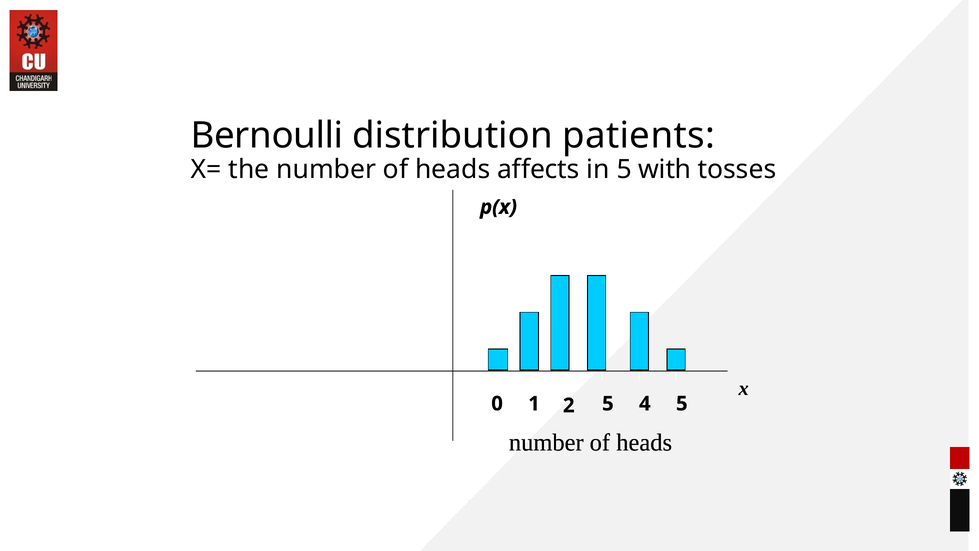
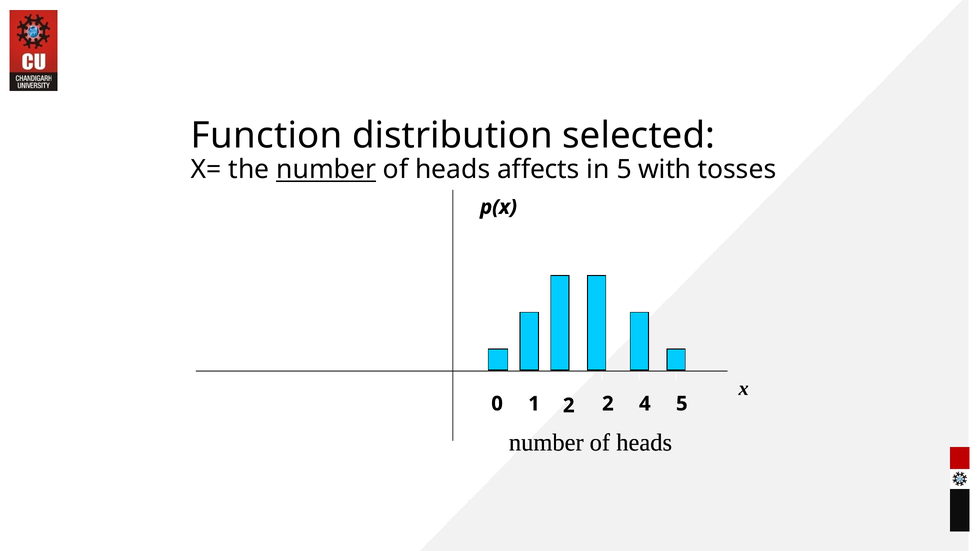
Bernoulli: Bernoulli -> Function
patients: patients -> selected
number at (326, 170) underline: none -> present
0 5: 5 -> 2
